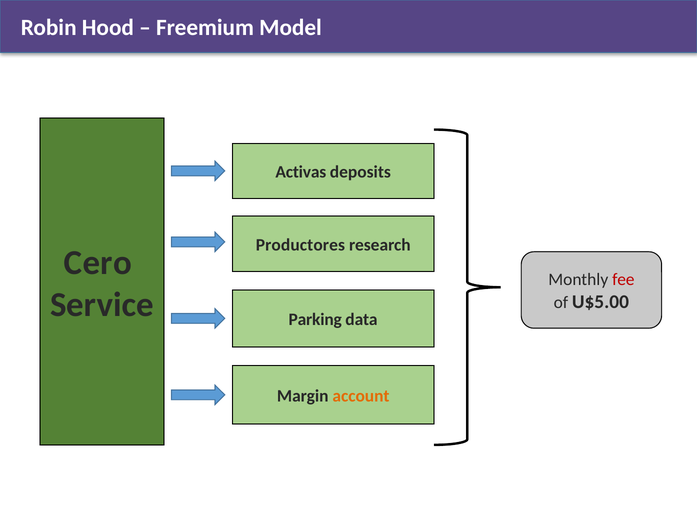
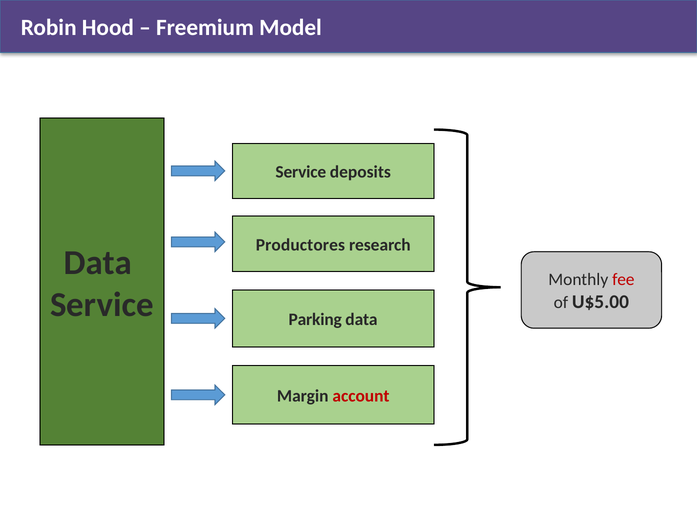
Activas at (301, 172): Activas -> Service
Cero at (98, 263): Cero -> Data
account colour: orange -> red
